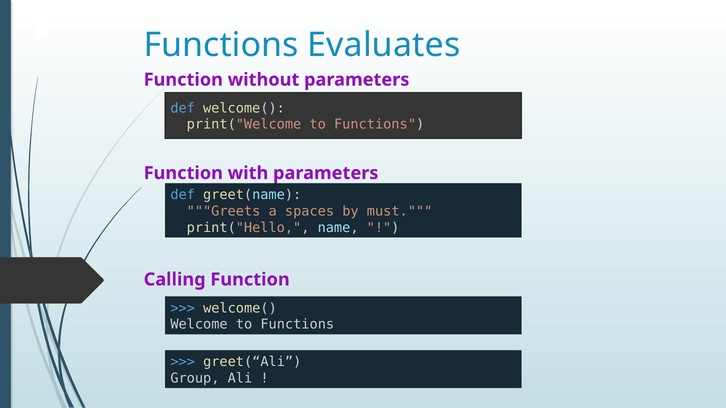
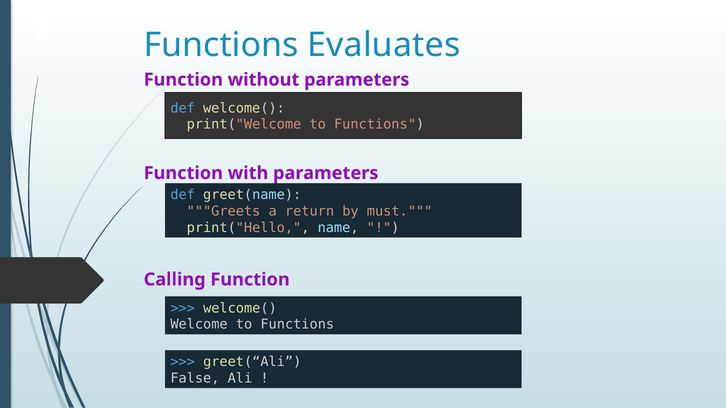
spaces: spaces -> return
Group: Group -> False
